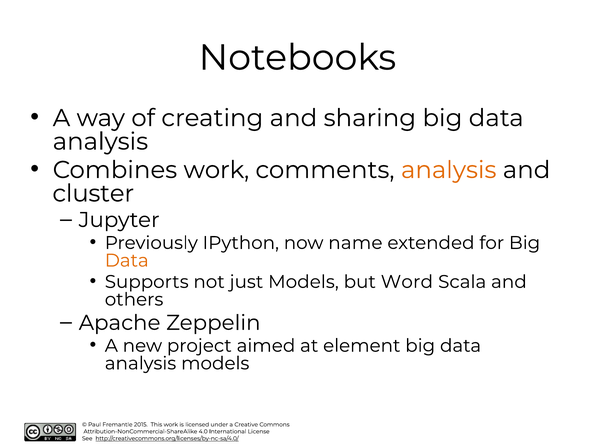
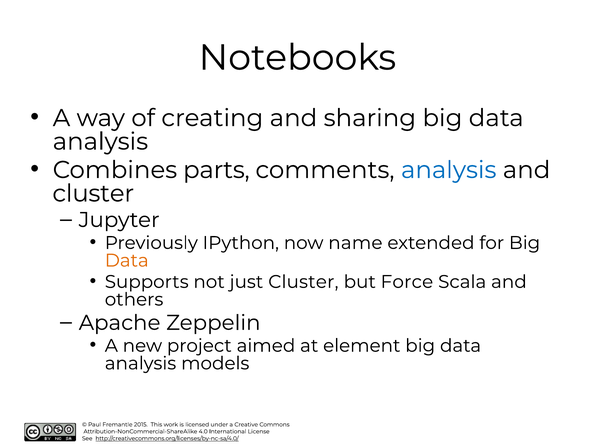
Combines work: work -> parts
analysis at (449, 170) colour: orange -> blue
just Models: Models -> Cluster
Word: Word -> Force
